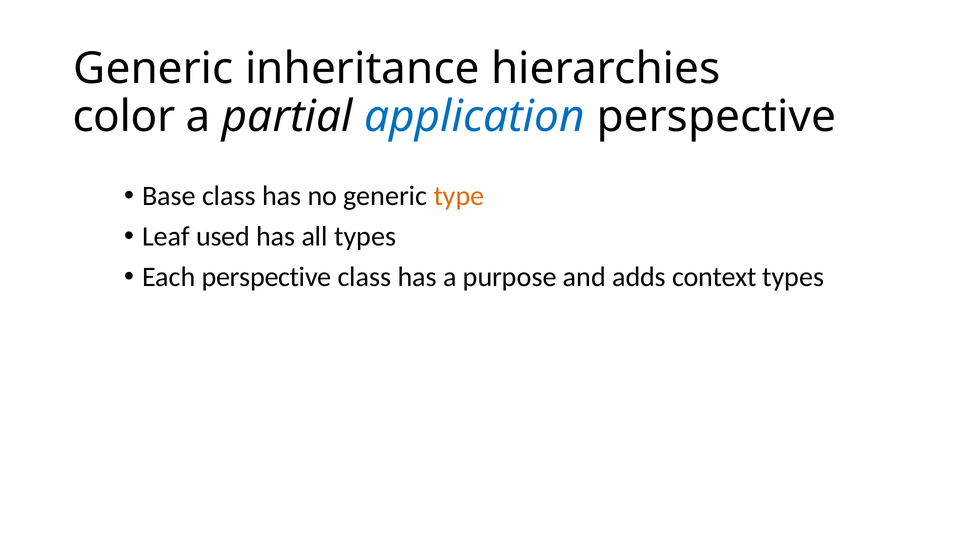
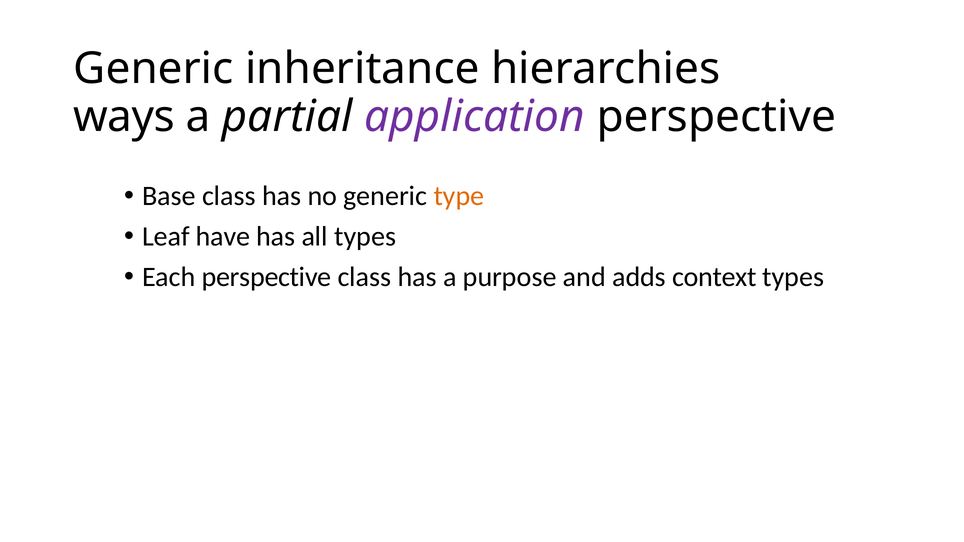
color: color -> ways
application colour: blue -> purple
used: used -> have
